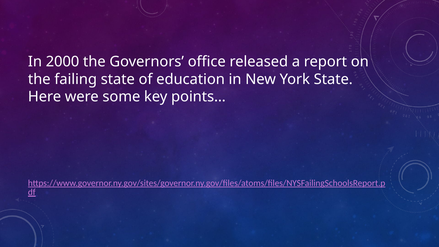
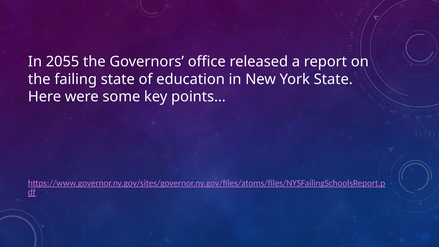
2000: 2000 -> 2055
